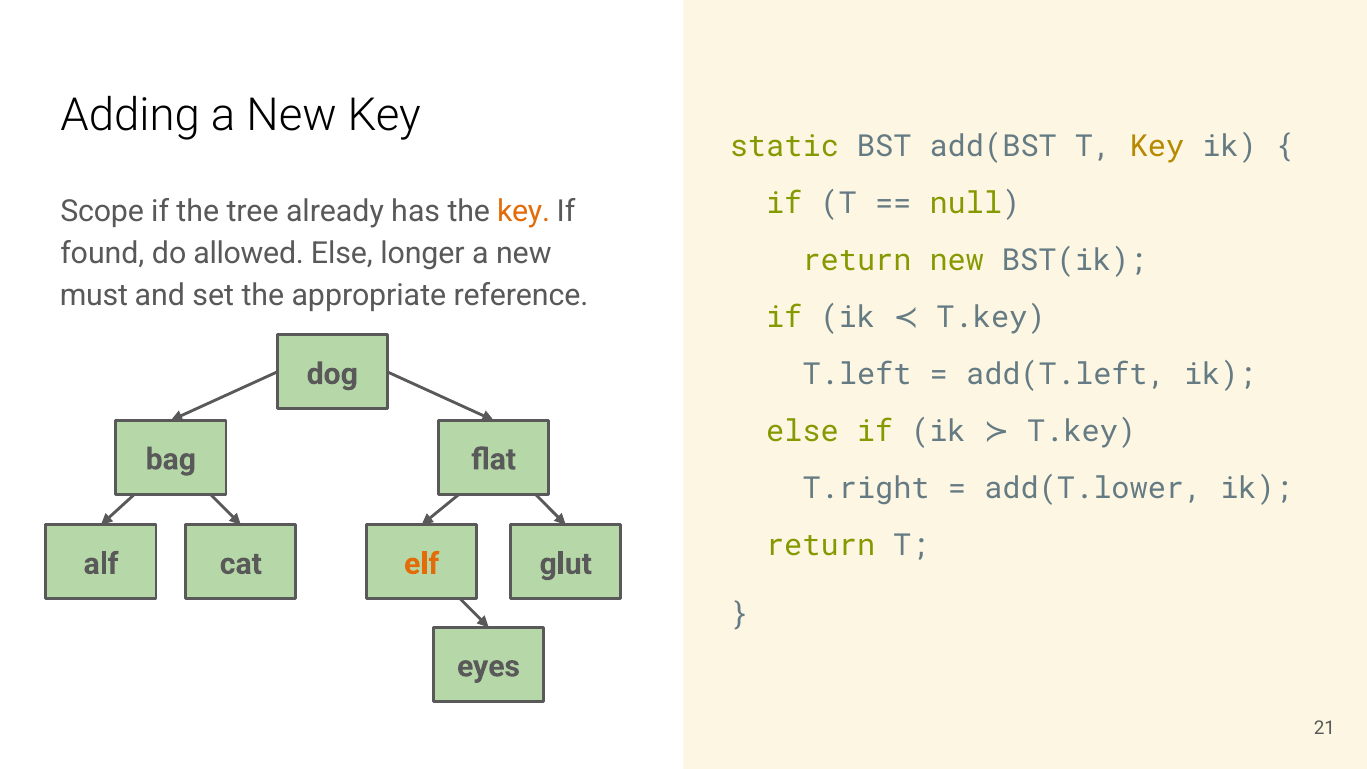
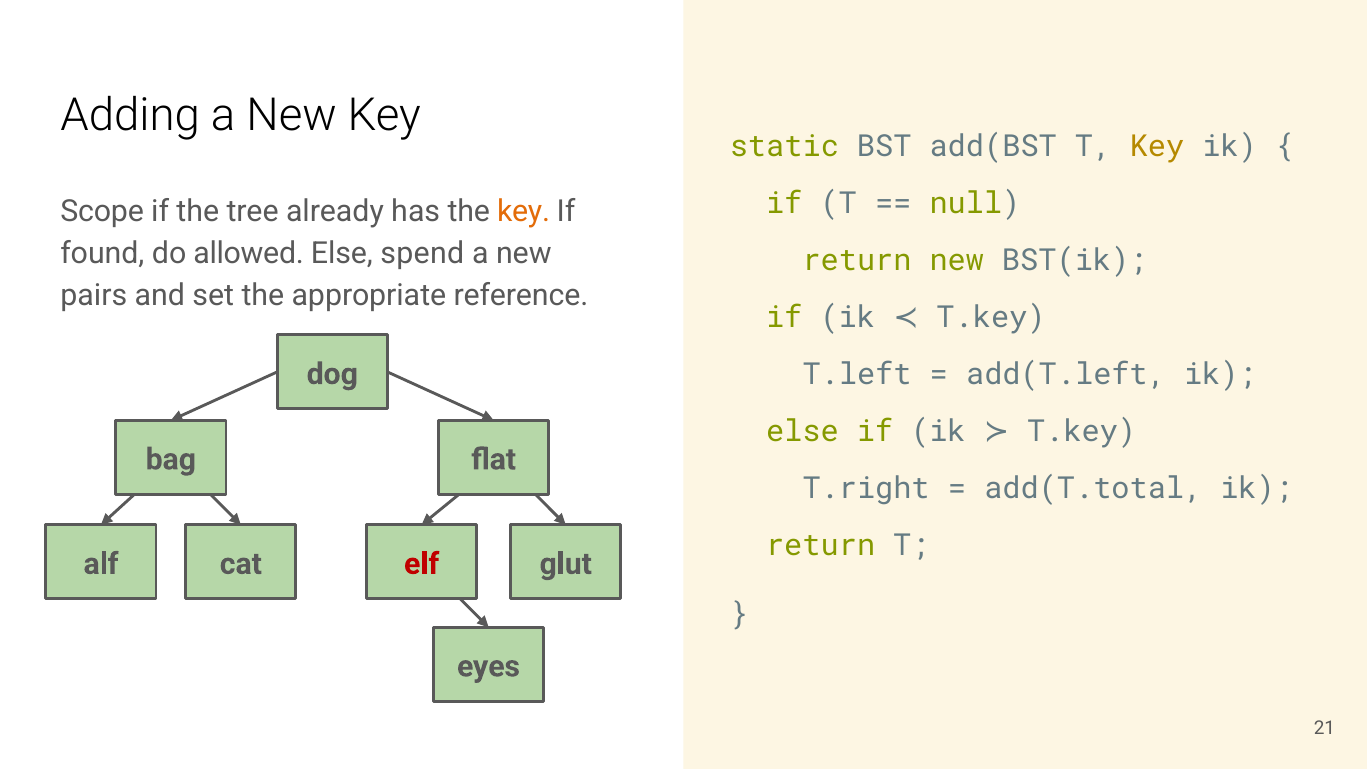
longer: longer -> spend
must: must -> pairs
add(T.lower: add(T.lower -> add(T.total
elf colour: orange -> red
